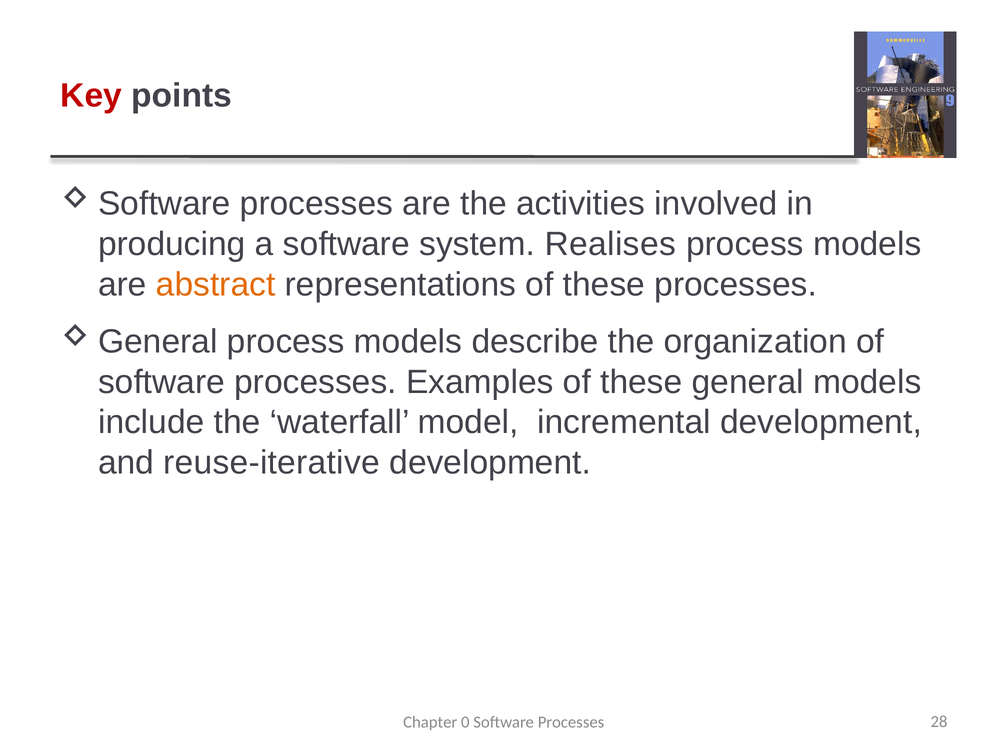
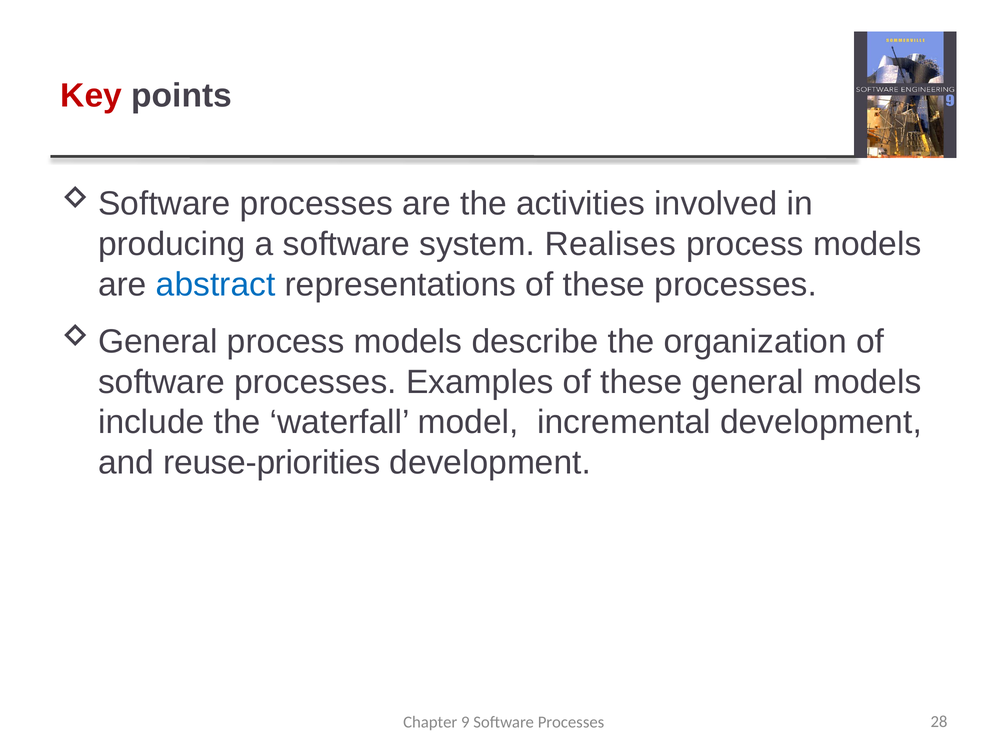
abstract colour: orange -> blue
reuse-iterative: reuse-iterative -> reuse-priorities
0: 0 -> 9
